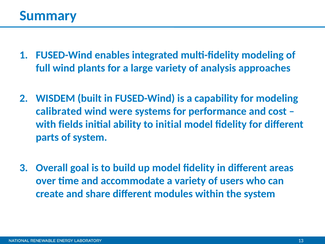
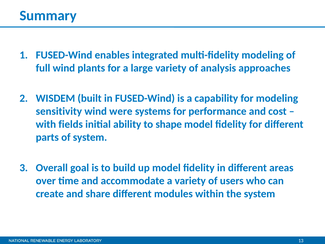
calibrated: calibrated -> sensitivity
to initial: initial -> shape
